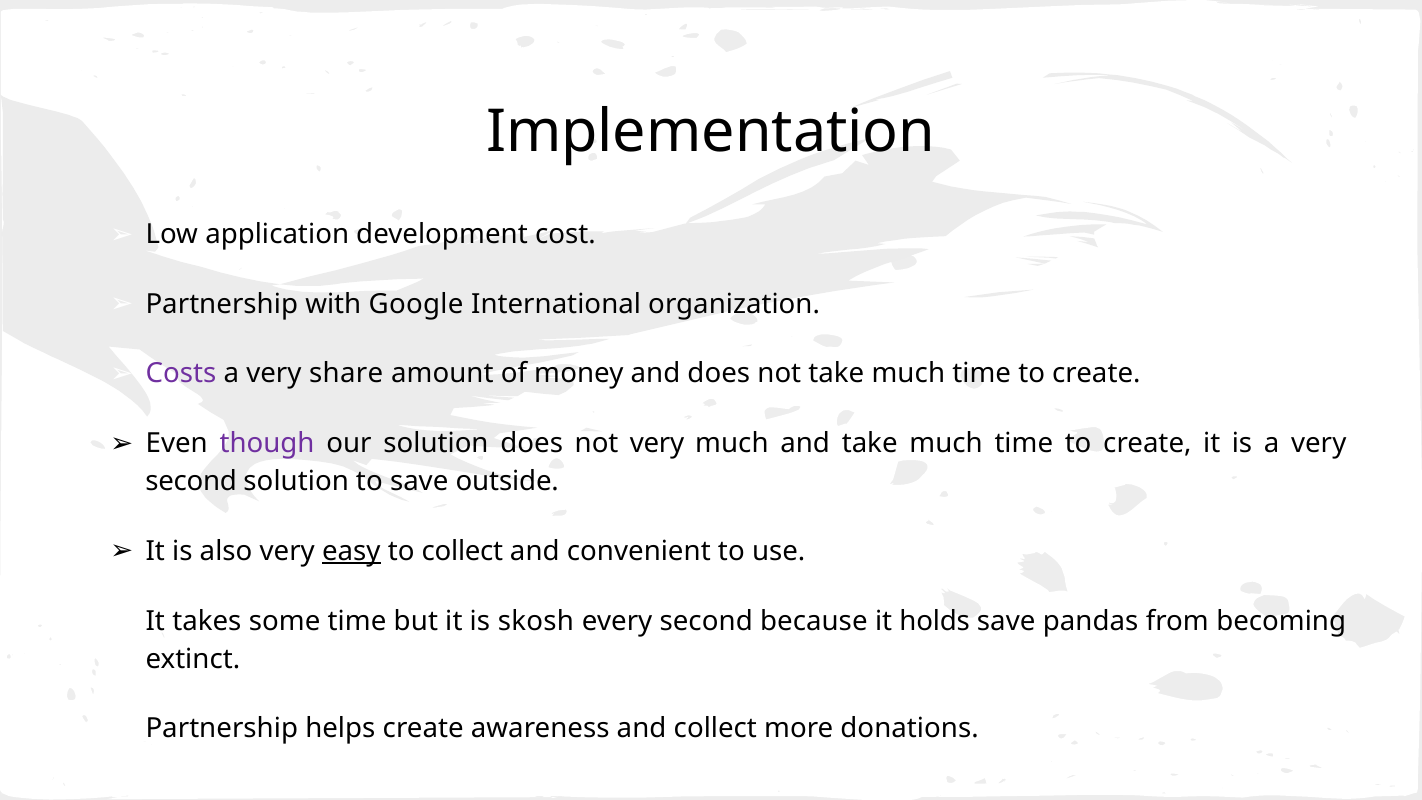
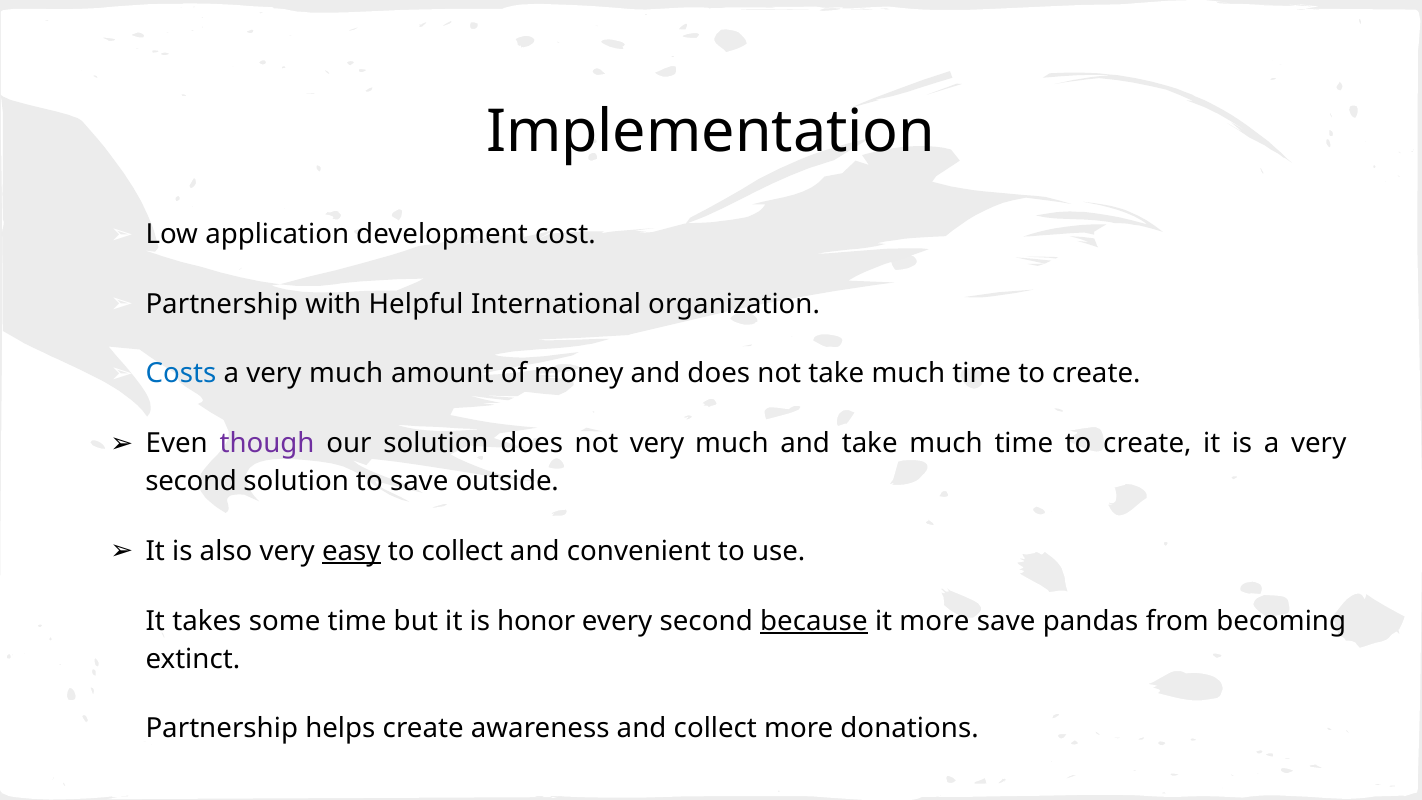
Google: Google -> Helpful
Costs colour: purple -> blue
a very share: share -> much
skosh: skosh -> honor
because underline: none -> present
it holds: holds -> more
